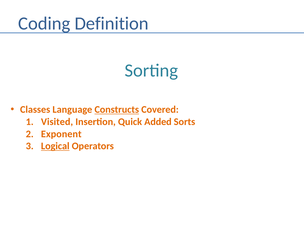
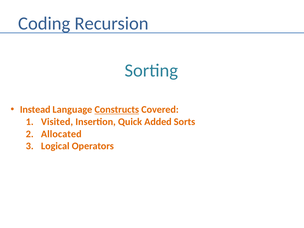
Definition: Definition -> Recursion
Classes: Classes -> Instead
Exponent: Exponent -> Allocated
Logical underline: present -> none
